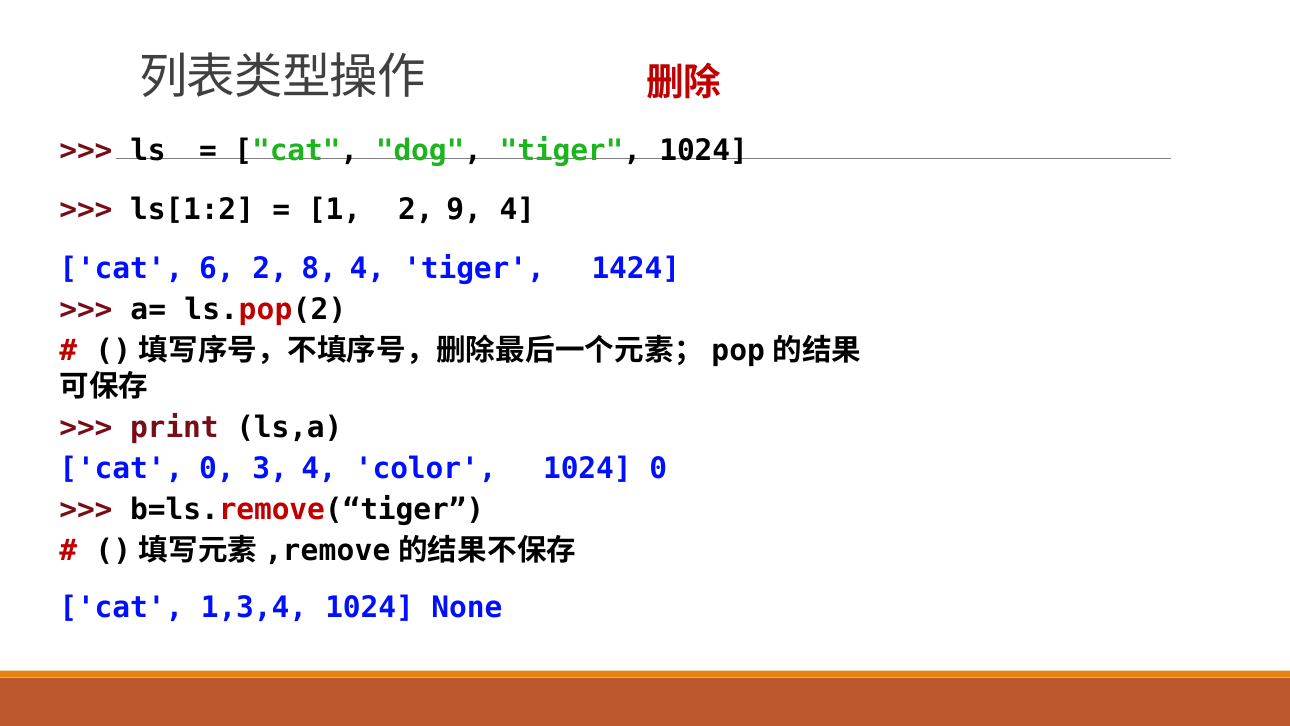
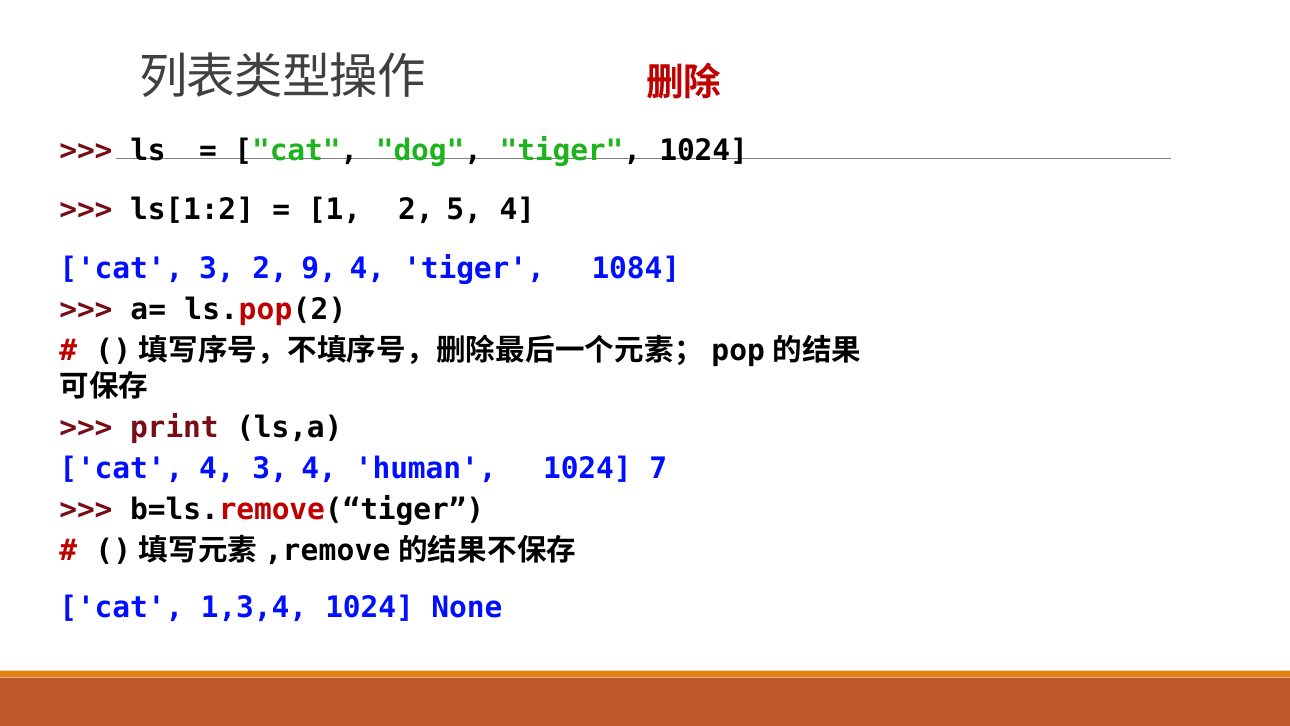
9: 9 -> 5
cat 6: 6 -> 3
8: 8 -> 9
1424: 1424 -> 1084
cat 0: 0 -> 4
color: color -> human
1024 0: 0 -> 7
